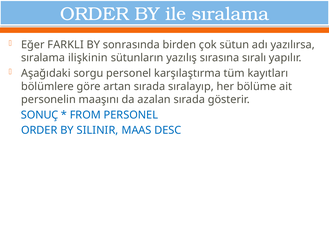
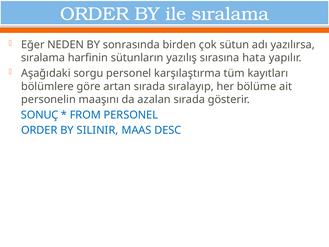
FARKLI: FARKLI -> NEDEN
ilişkinin: ilişkinin -> harfinin
sıralı: sıralı -> hata
